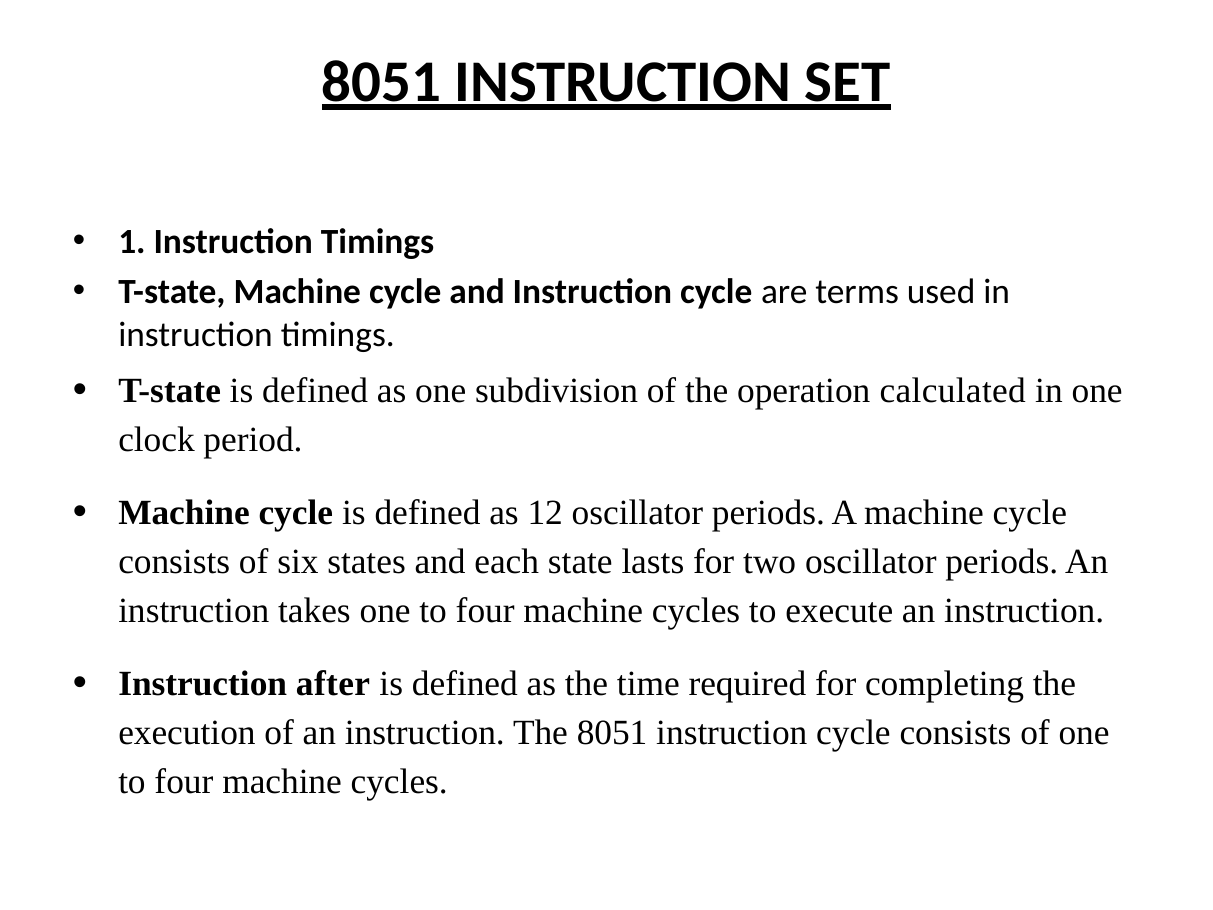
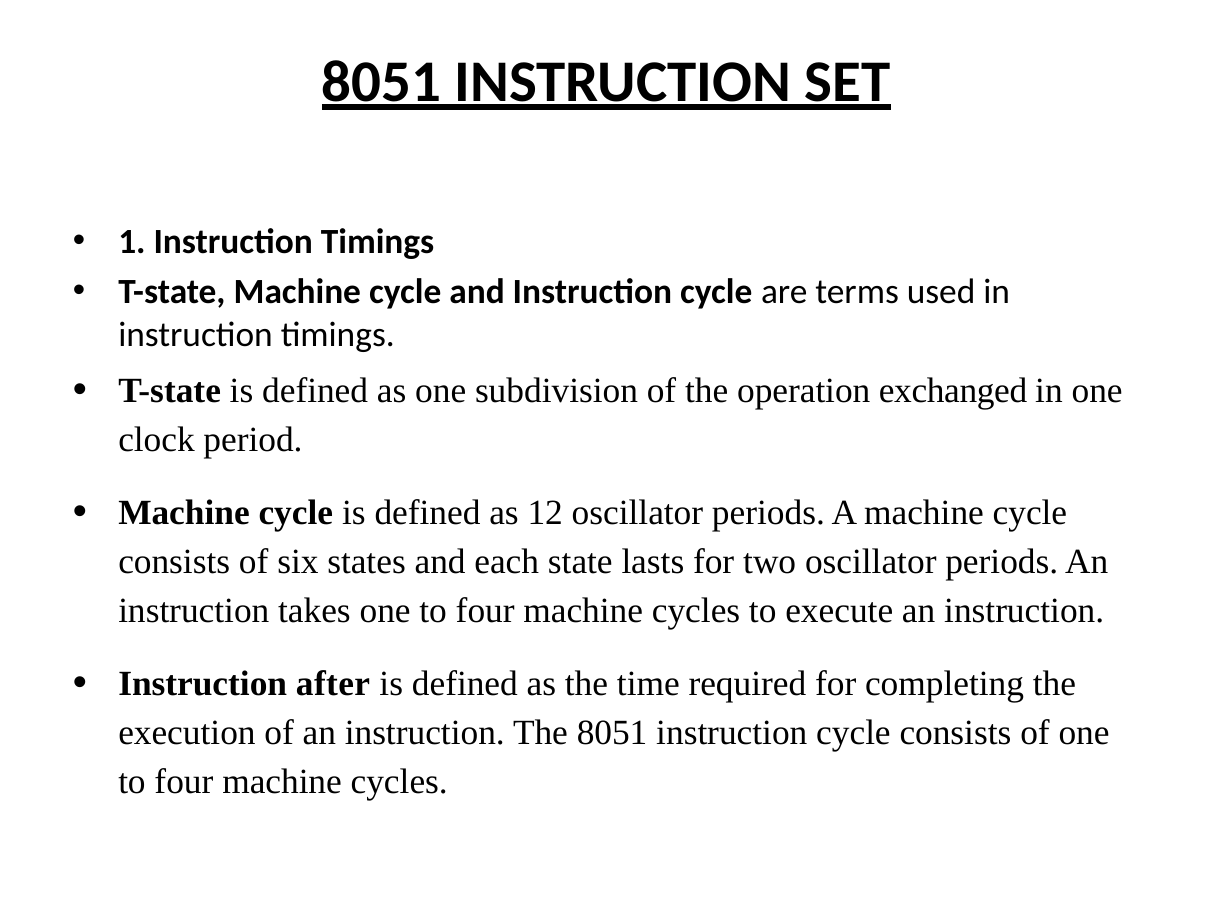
calculated: calculated -> exchanged
